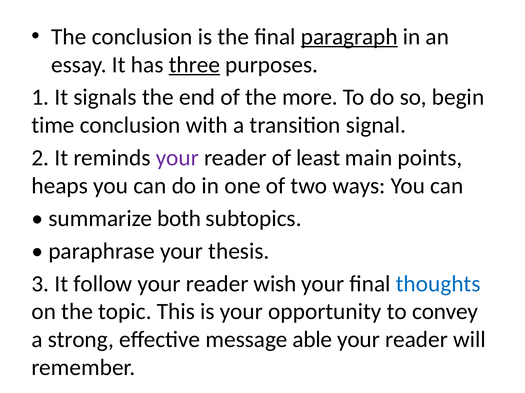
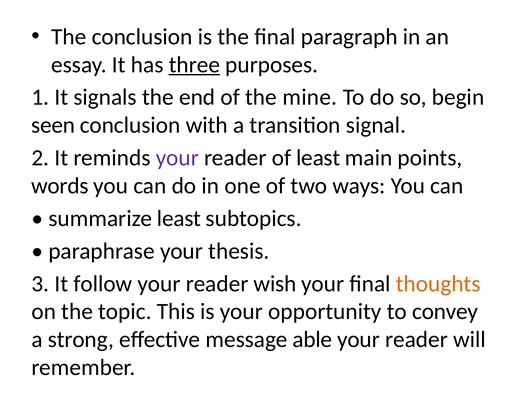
paragraph underline: present -> none
more: more -> mine
time: time -> seen
heaps: heaps -> words
summarize both: both -> least
thoughts colour: blue -> orange
